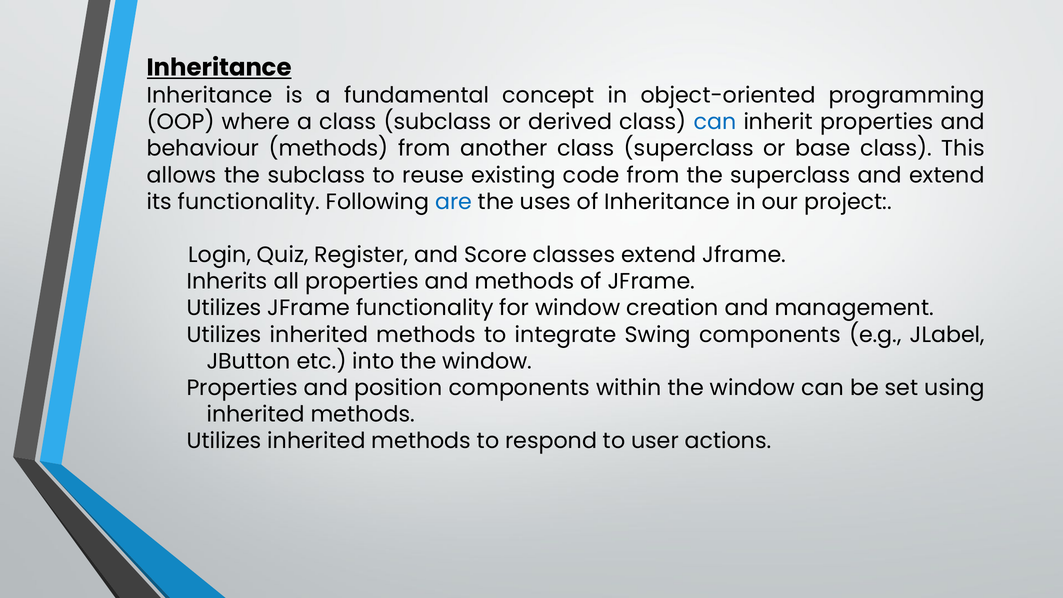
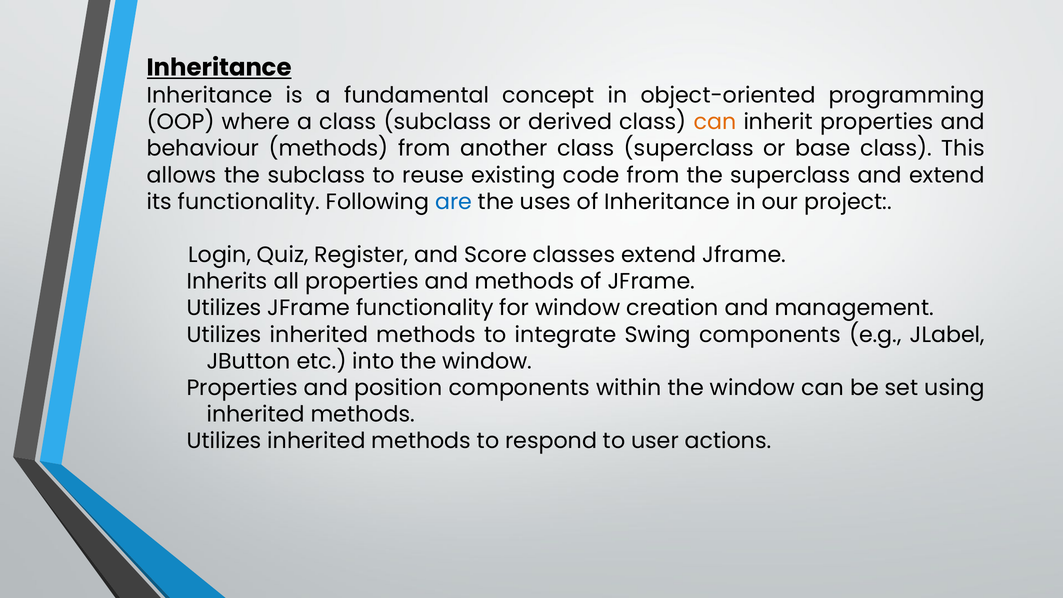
can at (715, 122) colour: blue -> orange
